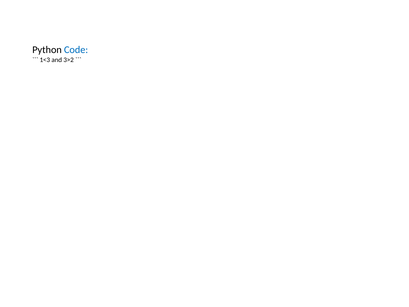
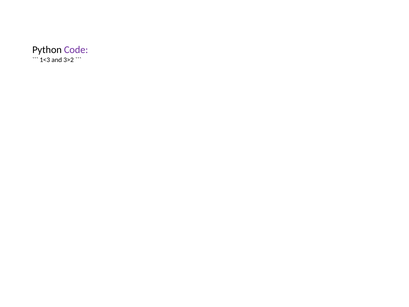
Code colour: blue -> purple
